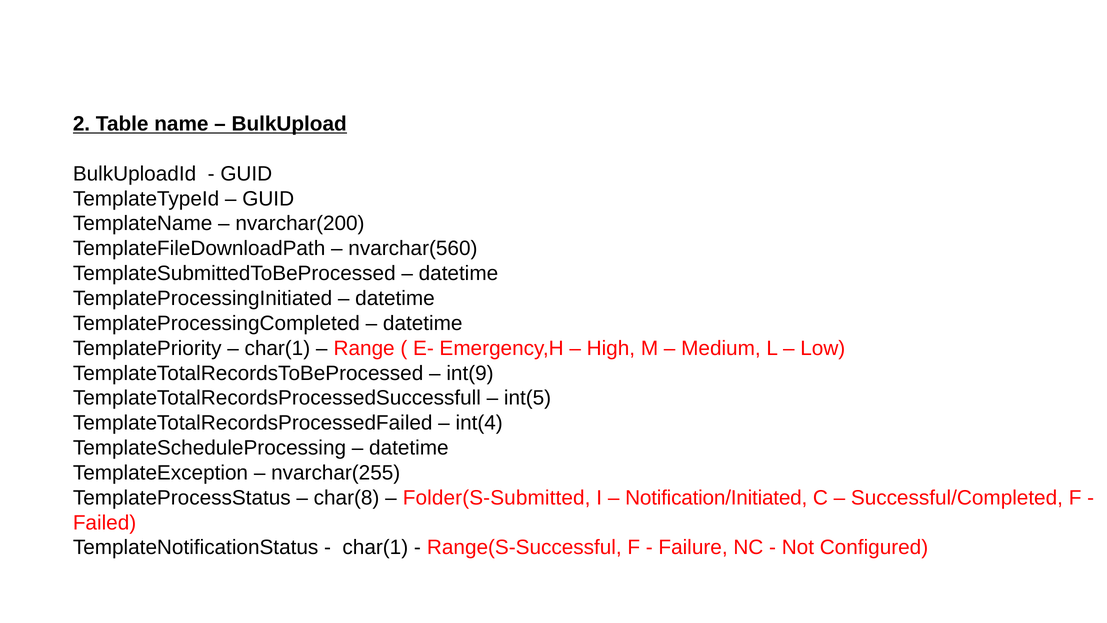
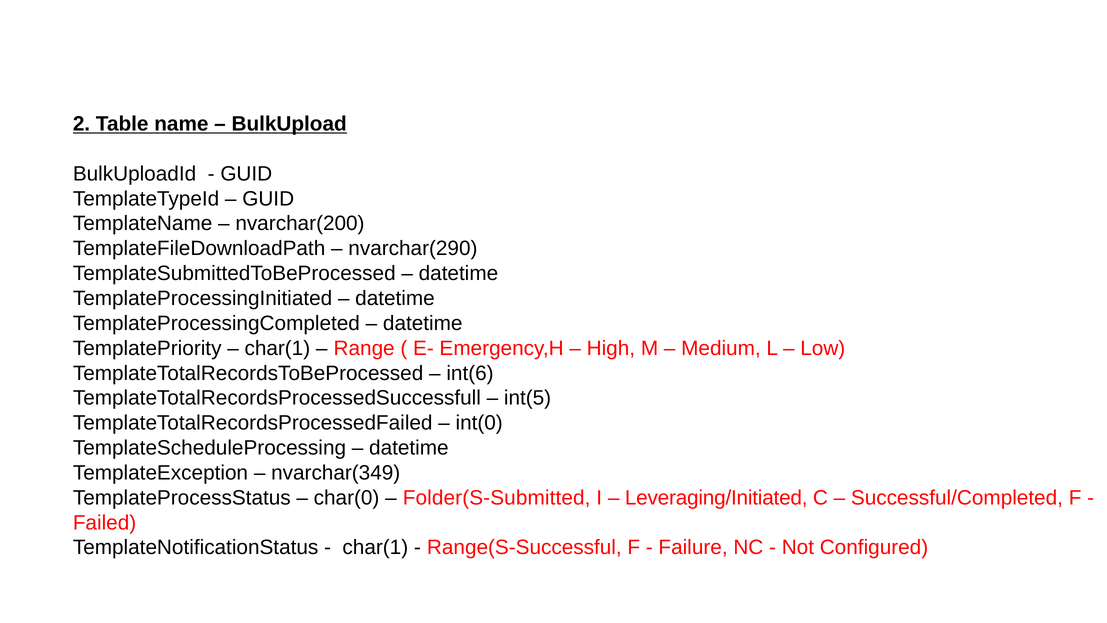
nvarchar(560: nvarchar(560 -> nvarchar(290
int(9: int(9 -> int(6
int(4: int(4 -> int(0
nvarchar(255: nvarchar(255 -> nvarchar(349
char(8: char(8 -> char(0
Notification/Initiated: Notification/Initiated -> Leveraging/Initiated
